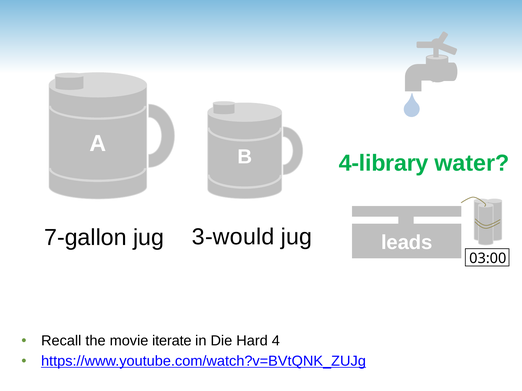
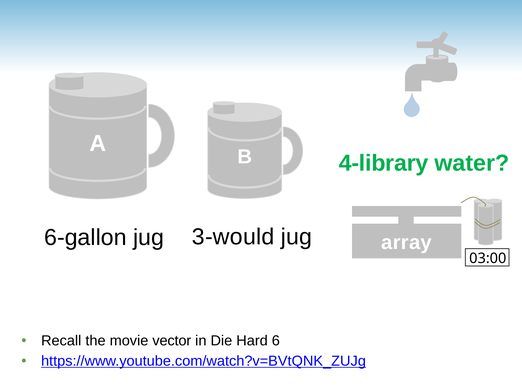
7-gallon: 7-gallon -> 6-gallon
leads: leads -> array
iterate: iterate -> vector
4: 4 -> 6
